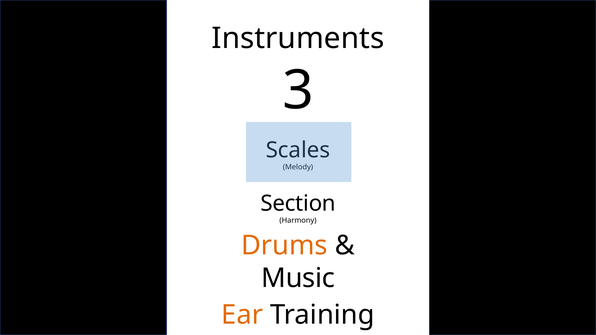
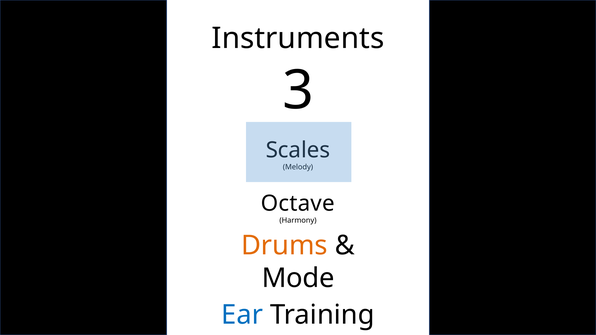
Section: Section -> Octave
Music: Music -> Mode
Ear colour: orange -> blue
